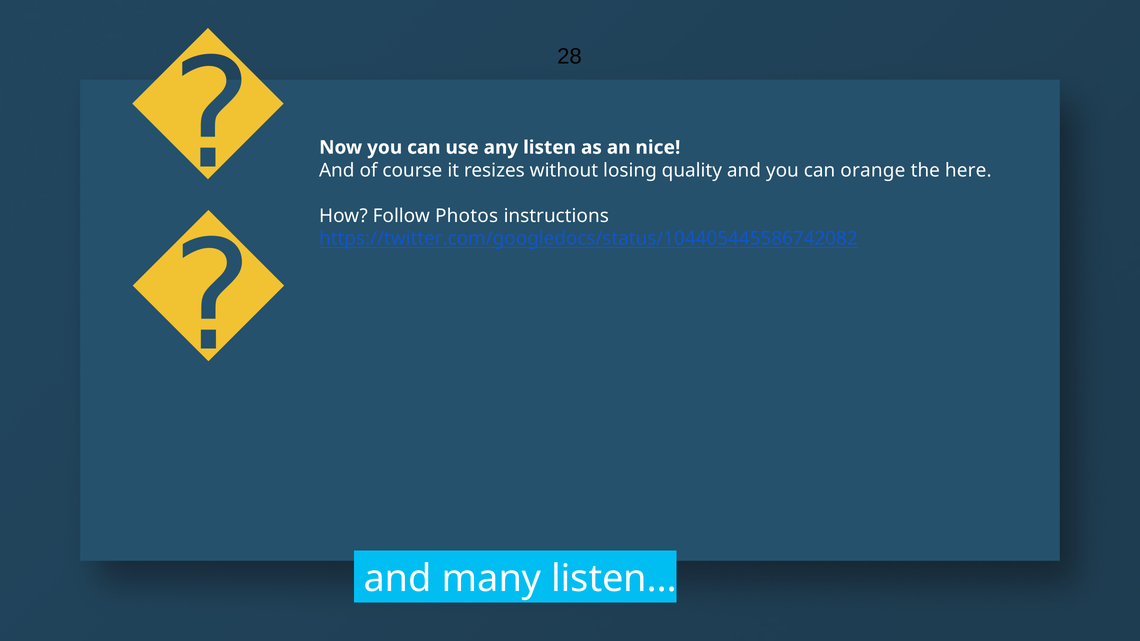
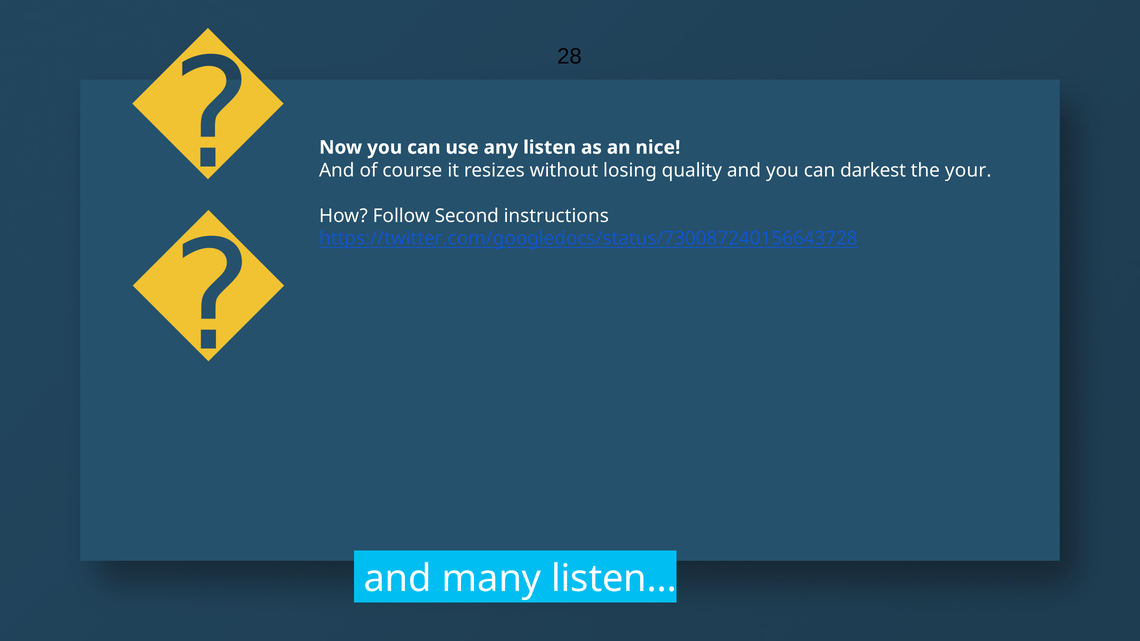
orange: orange -> darkest
here: here -> your
Photos: Photos -> Second
https://twitter.com/googledocs/status/104405445586742082: https://twitter.com/googledocs/status/104405445586742082 -> https://twitter.com/googledocs/status/730087240156643728
